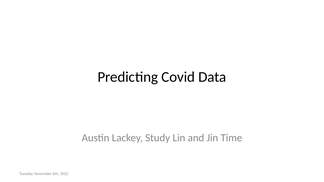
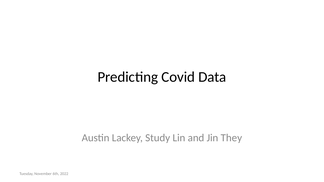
Time: Time -> They
